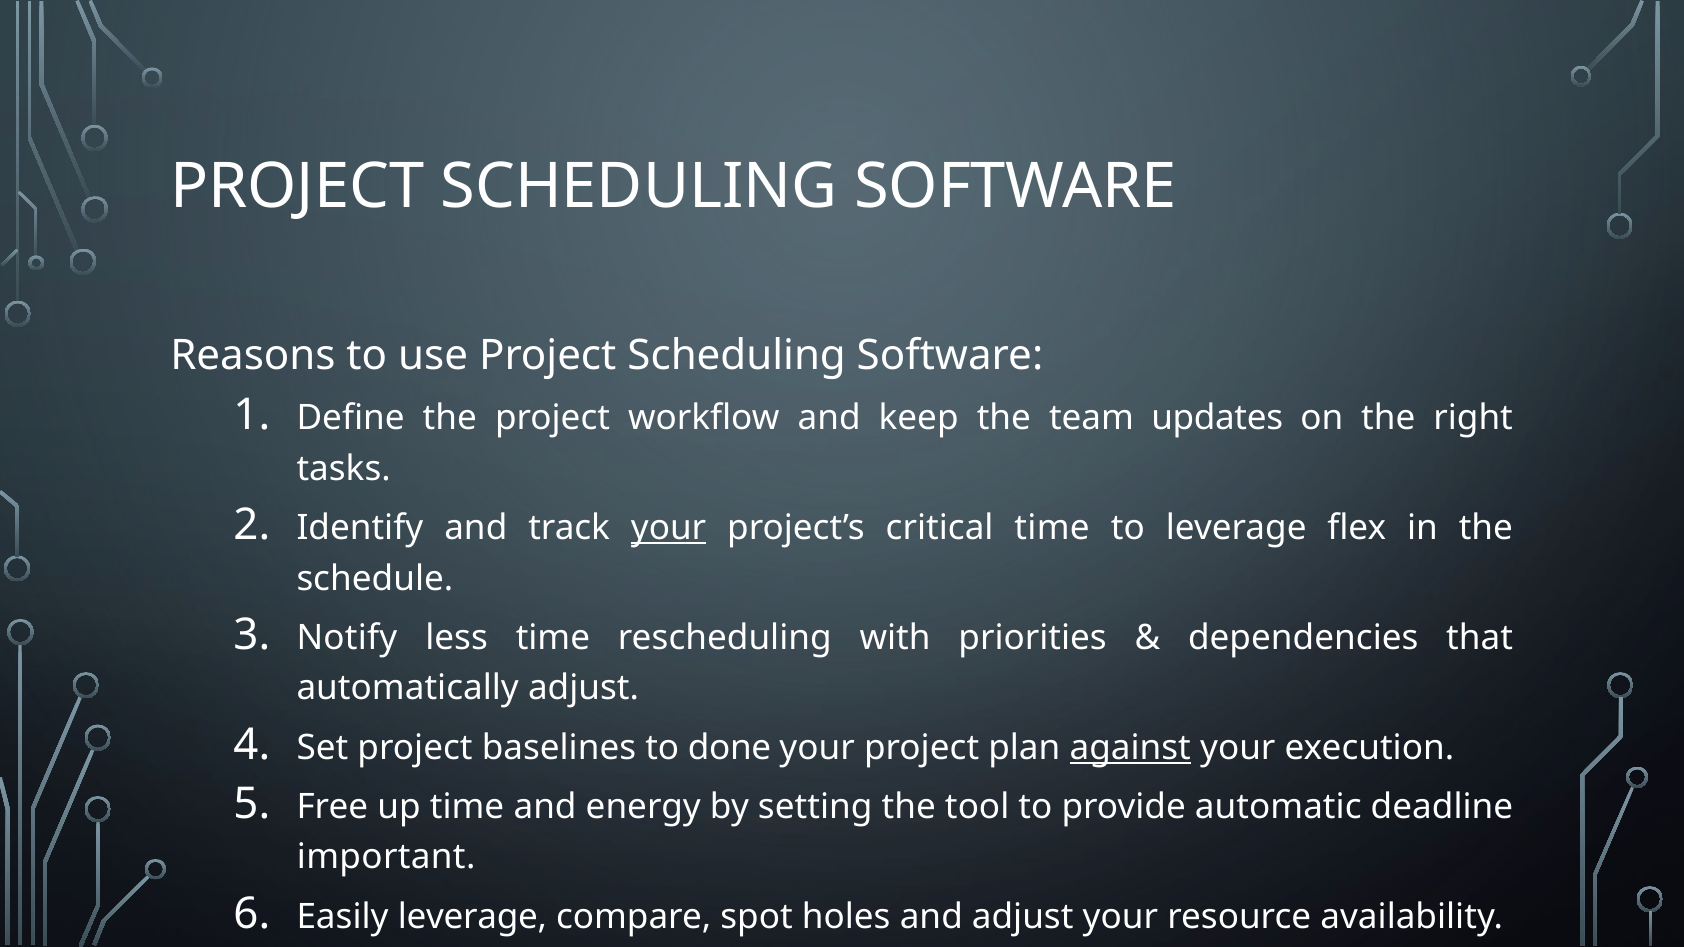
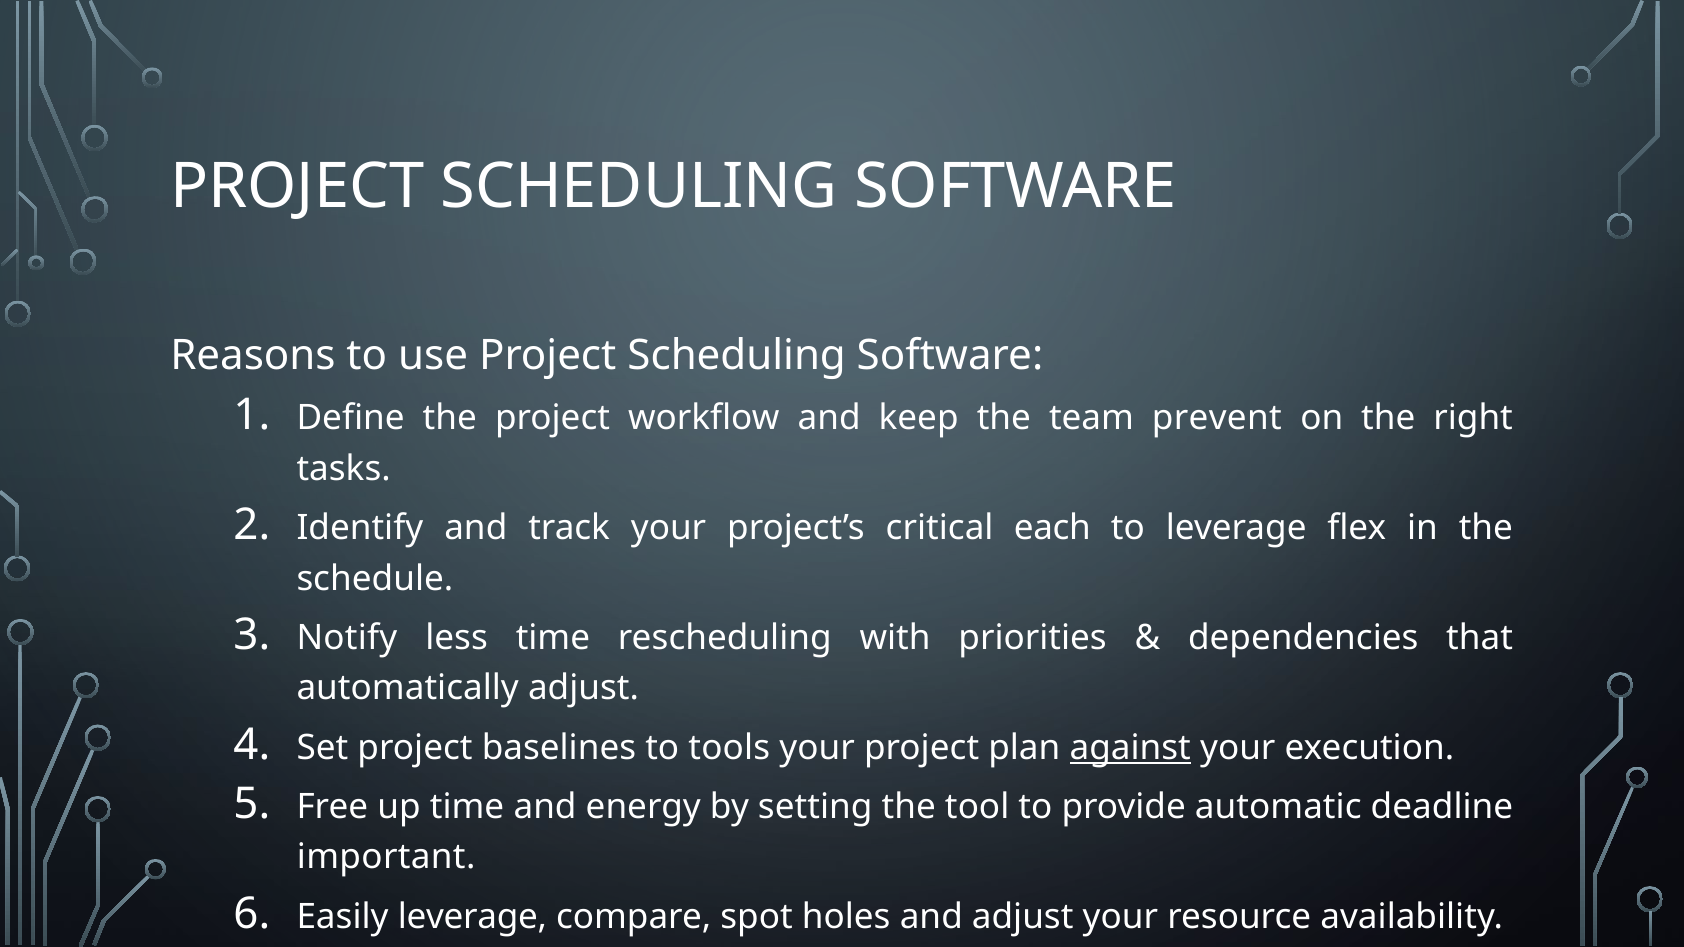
updates: updates -> prevent
your at (669, 528) underline: present -> none
critical time: time -> each
done: done -> tools
